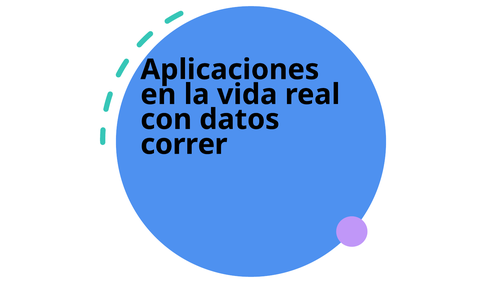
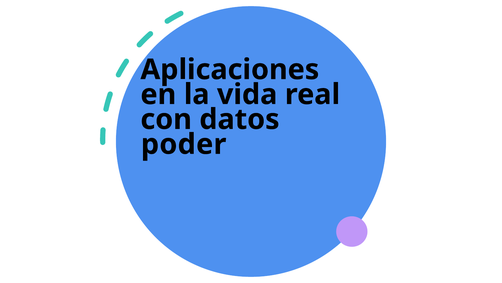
correr: correr -> poder
